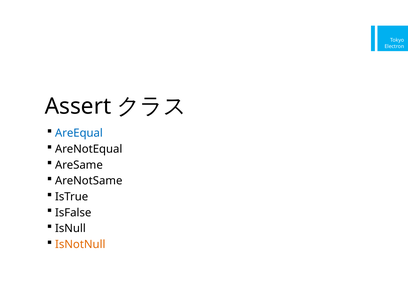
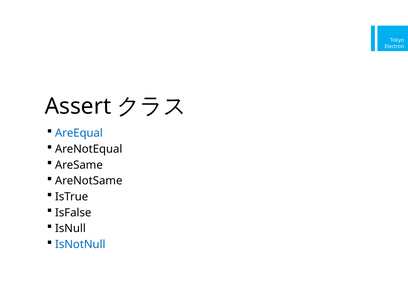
IsNotNull colour: orange -> blue
